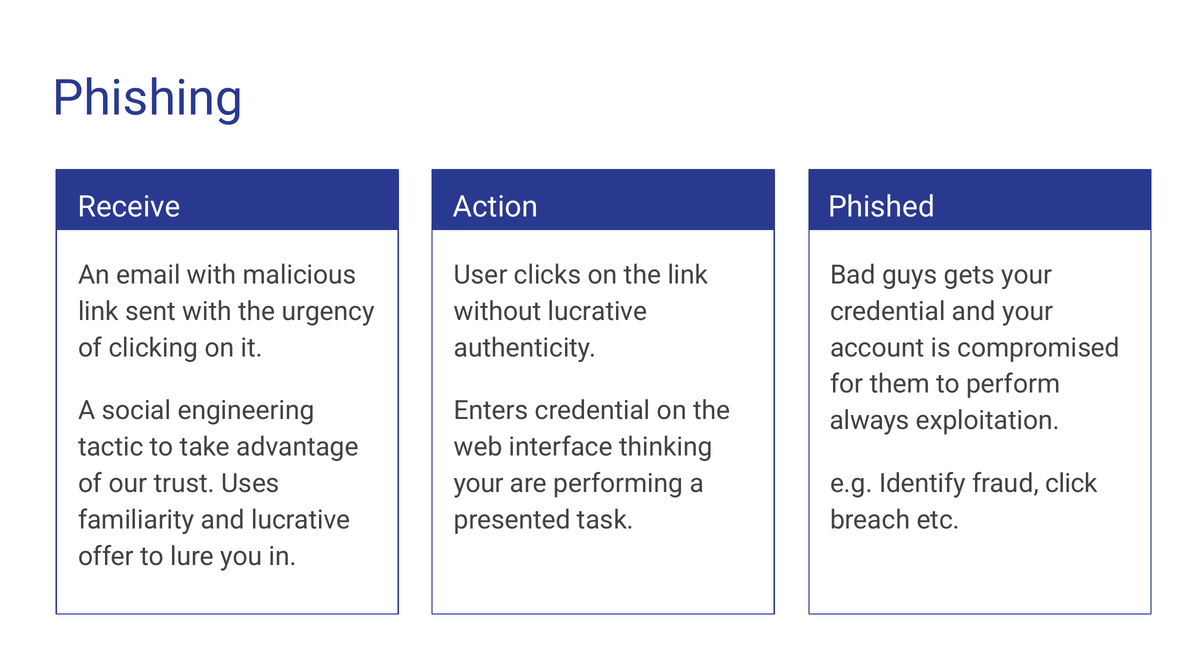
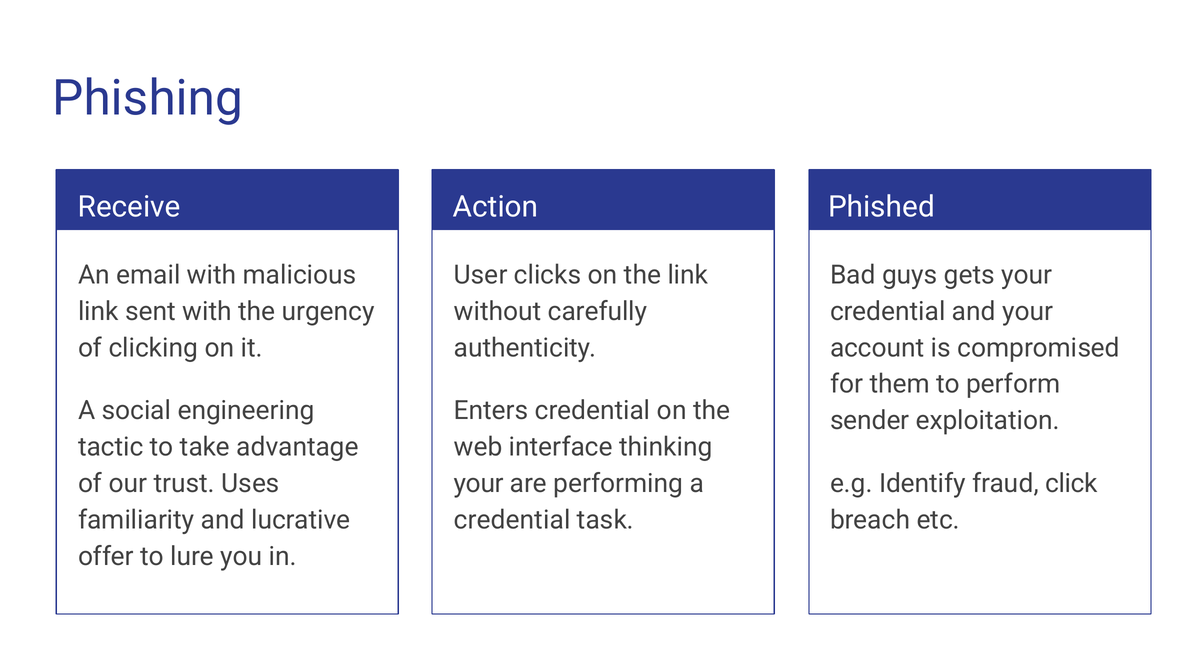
without lucrative: lucrative -> carefully
always: always -> sender
presented at (512, 520): presented -> credential
